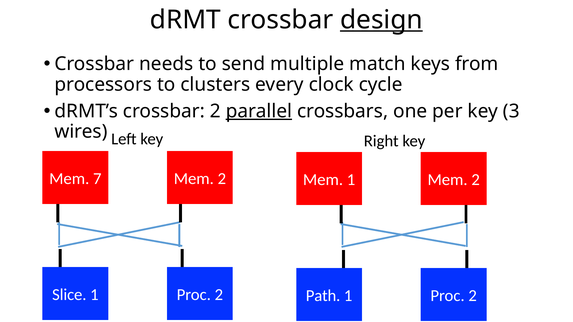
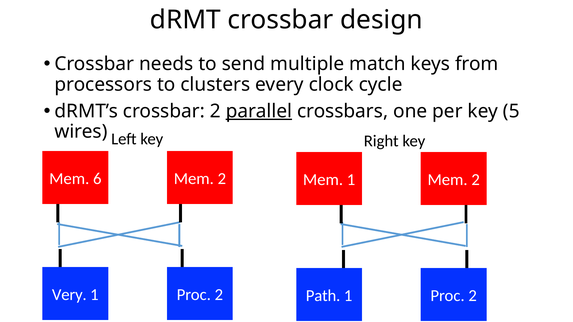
design underline: present -> none
3: 3 -> 5
7: 7 -> 6
Slice: Slice -> Very
